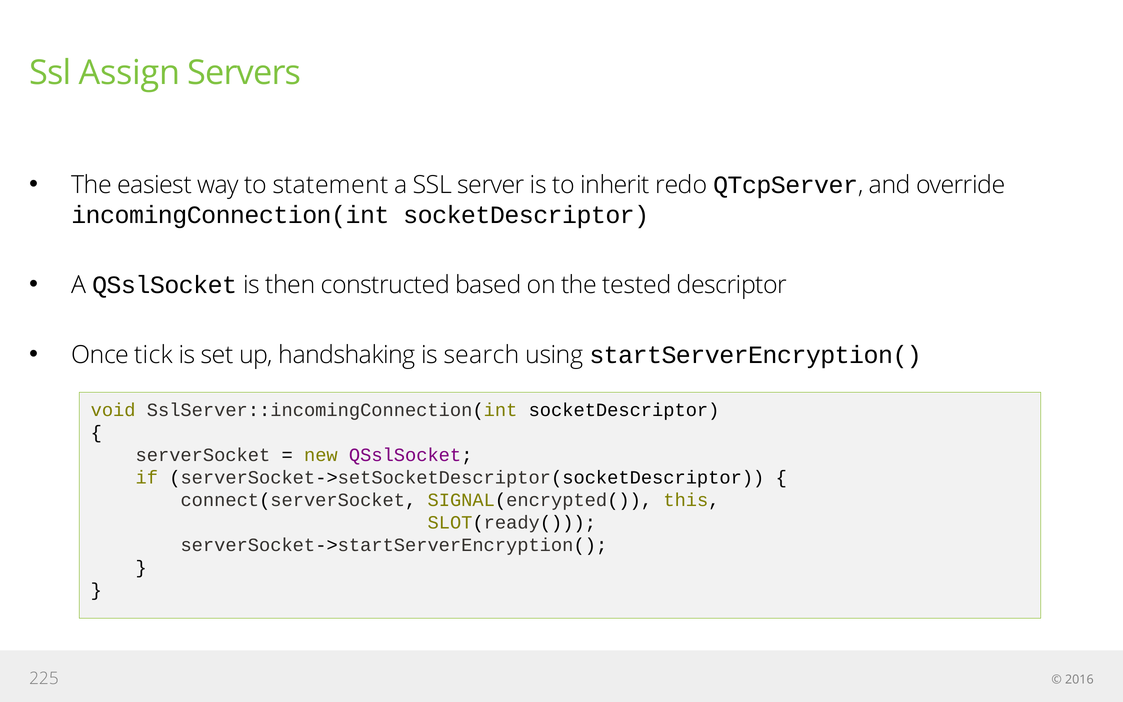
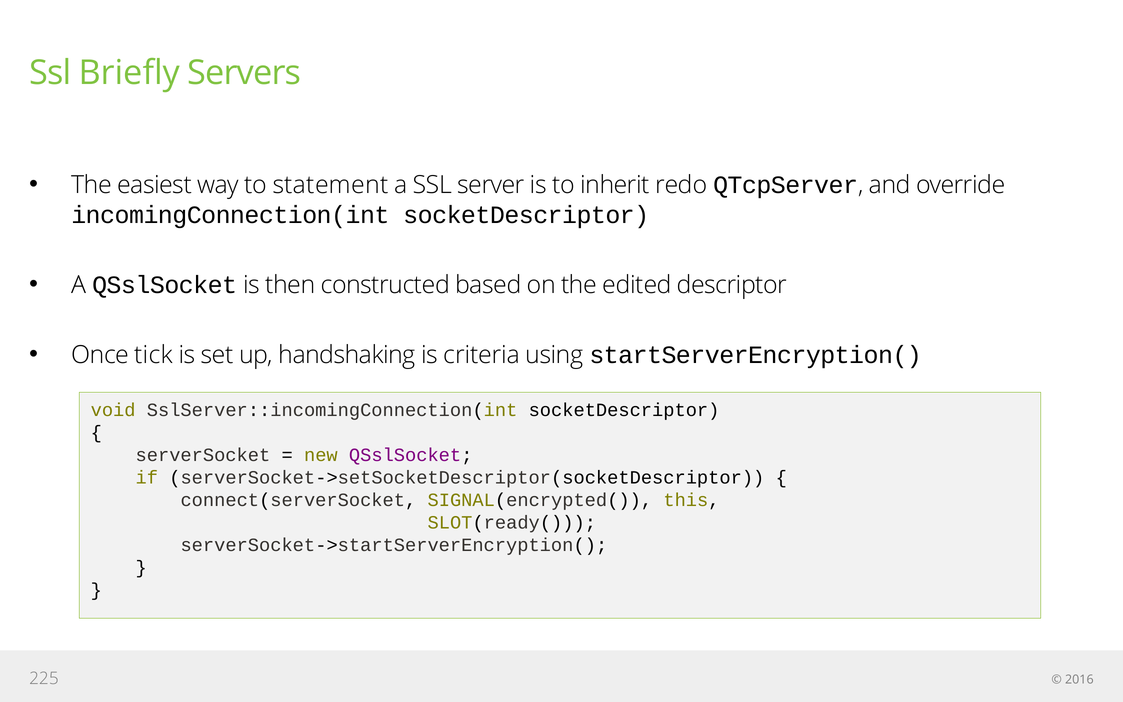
Assign: Assign -> Briefly
tested: tested -> edited
search: search -> criteria
